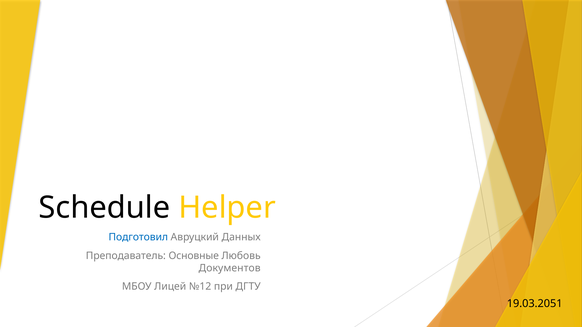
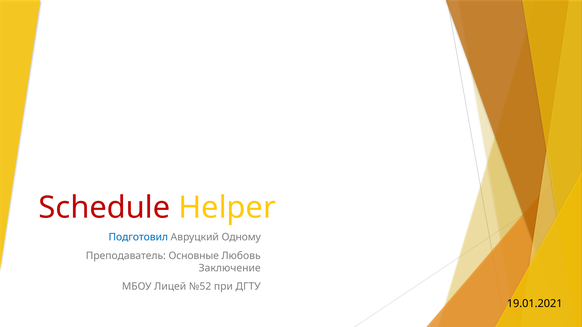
Schedule colour: black -> red
Данных: Данных -> Одному
Документов: Документов -> Заключение
№12: №12 -> №52
19.03.2051: 19.03.2051 -> 19.01.2021
